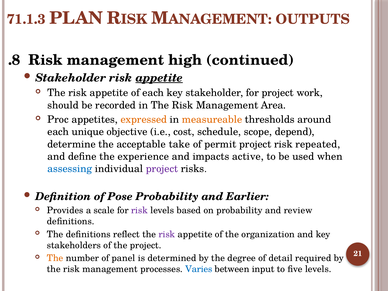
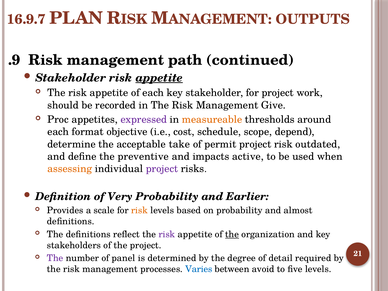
71.1.3: 71.1.3 -> 16.9.7
.8: .8 -> .9
high: high -> path
Area: Area -> Give
expressed colour: orange -> purple
unique: unique -> format
repeated: repeated -> outdated
experience: experience -> preventive
assessing colour: blue -> orange
Pose: Pose -> Very
risk at (140, 210) colour: purple -> orange
review: review -> almost
the at (232, 234) underline: none -> present
The at (55, 258) colour: orange -> purple
input: input -> avoid
